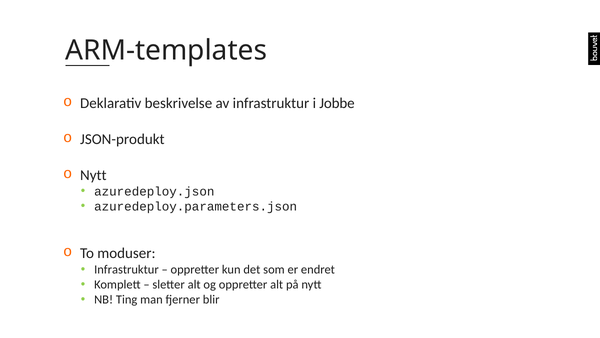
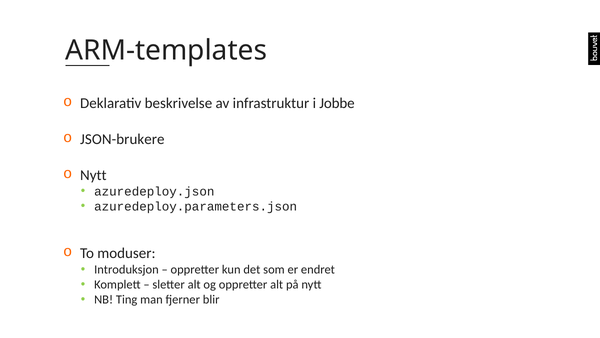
JSON-produkt: JSON-produkt -> JSON-brukere
Infrastruktur at (126, 269): Infrastruktur -> Introduksjon
